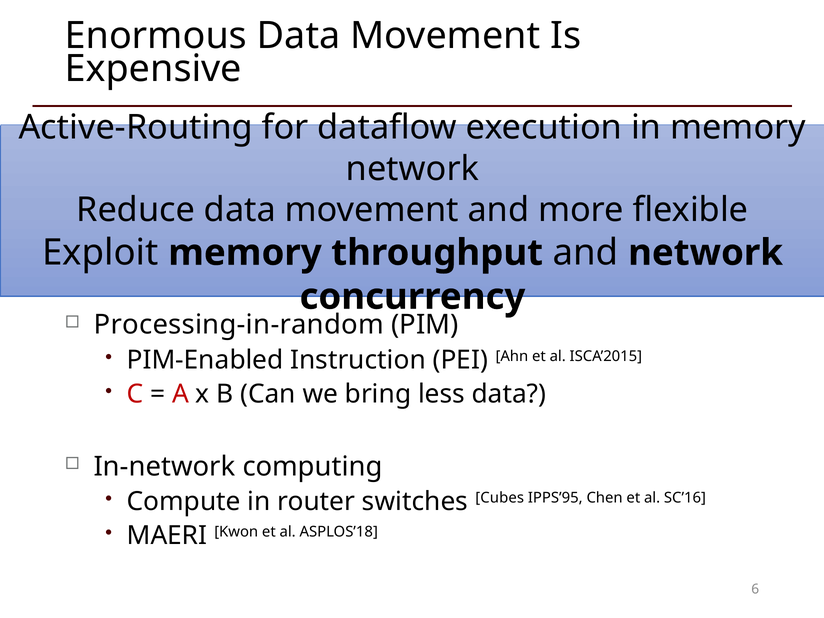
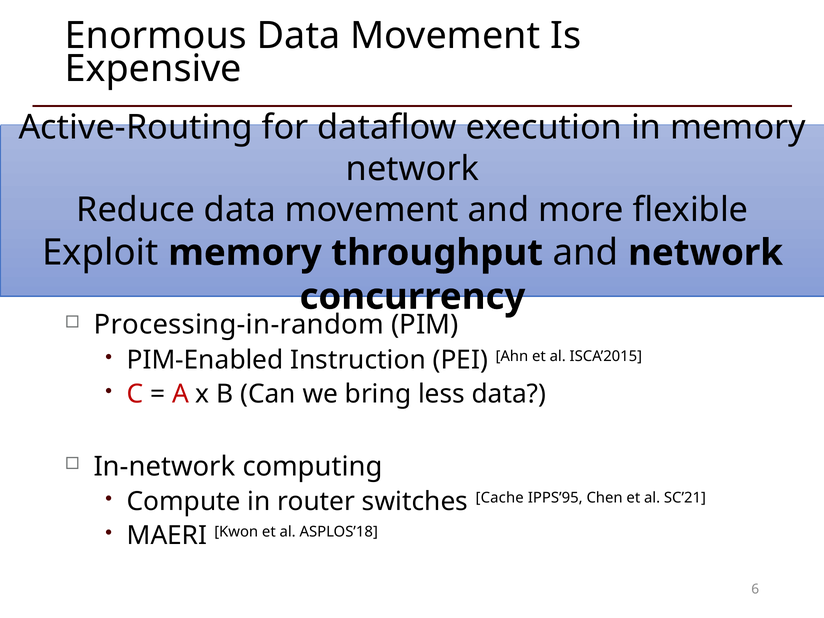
Cubes: Cubes -> Cache
SC’16: SC’16 -> SC’21
